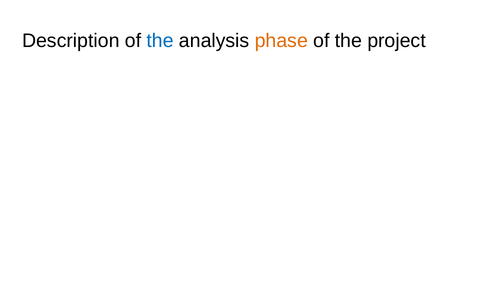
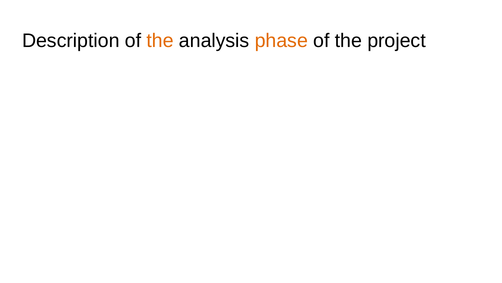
the at (160, 41) colour: blue -> orange
